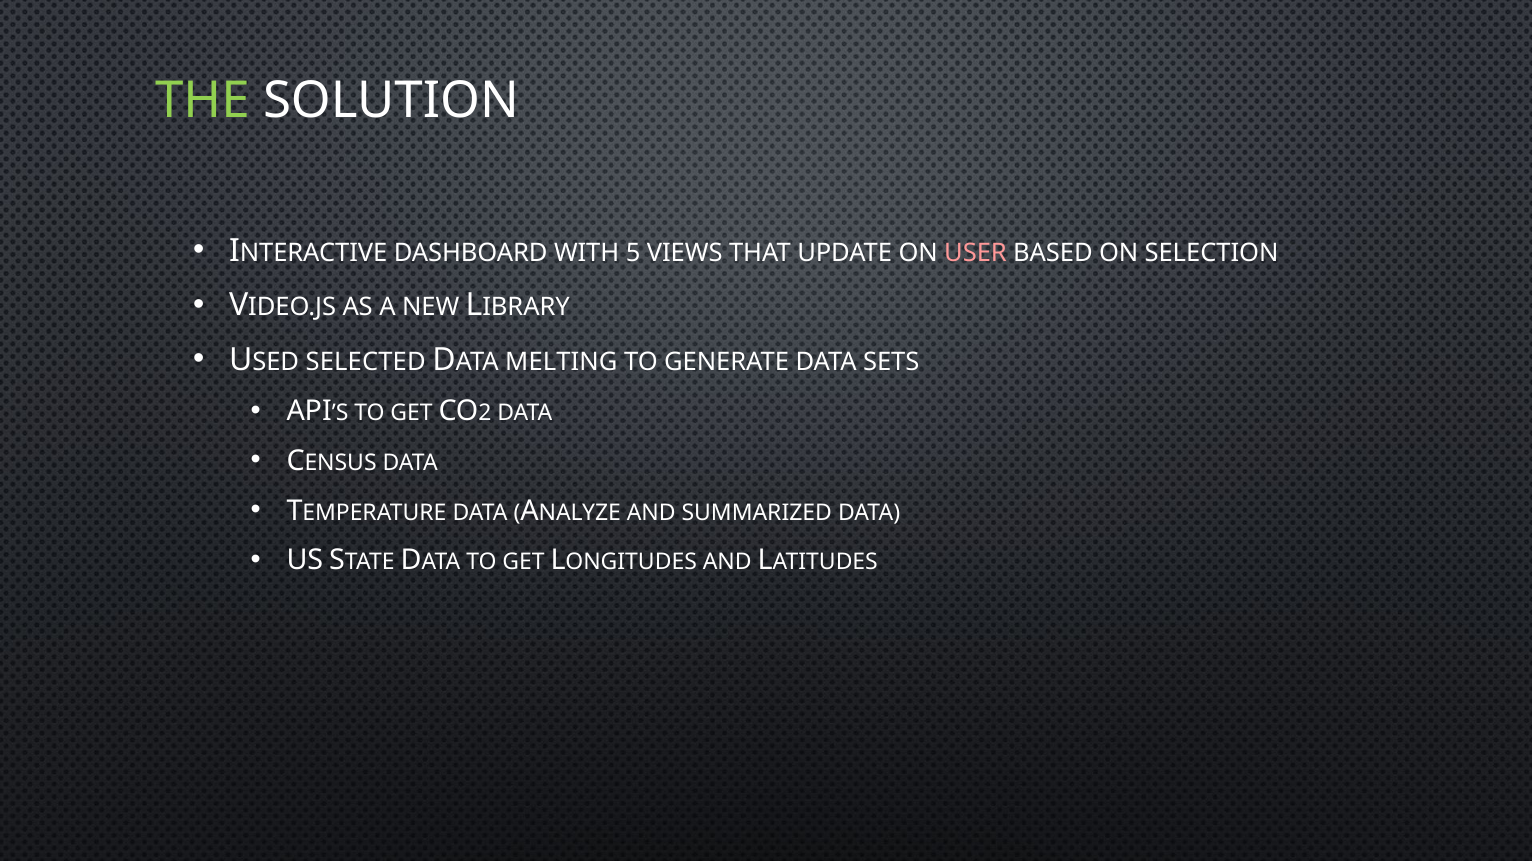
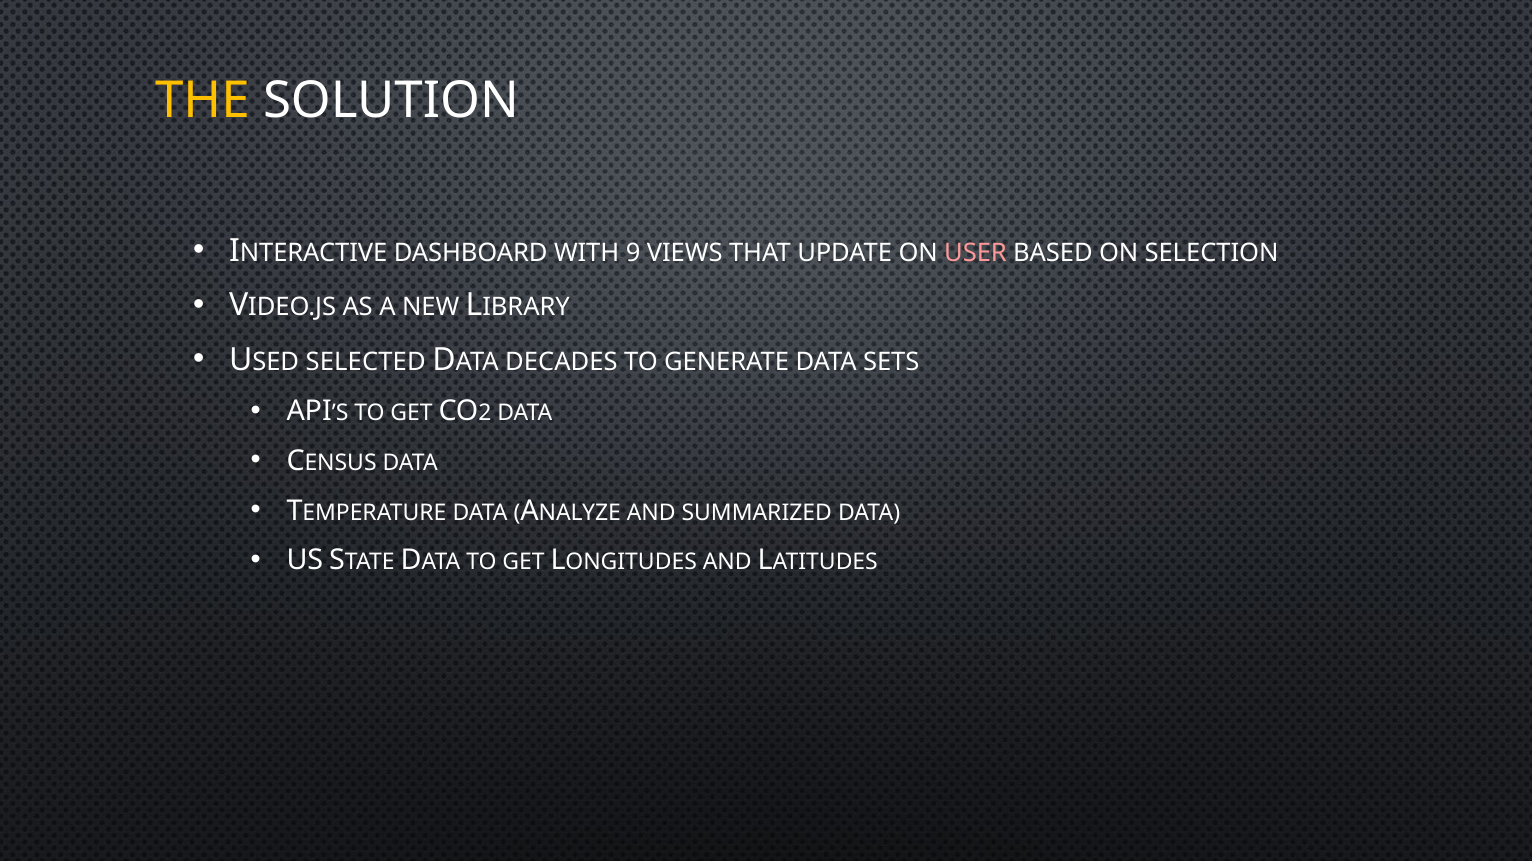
THE colour: light green -> yellow
5: 5 -> 9
MELTING: MELTING -> DECADES
